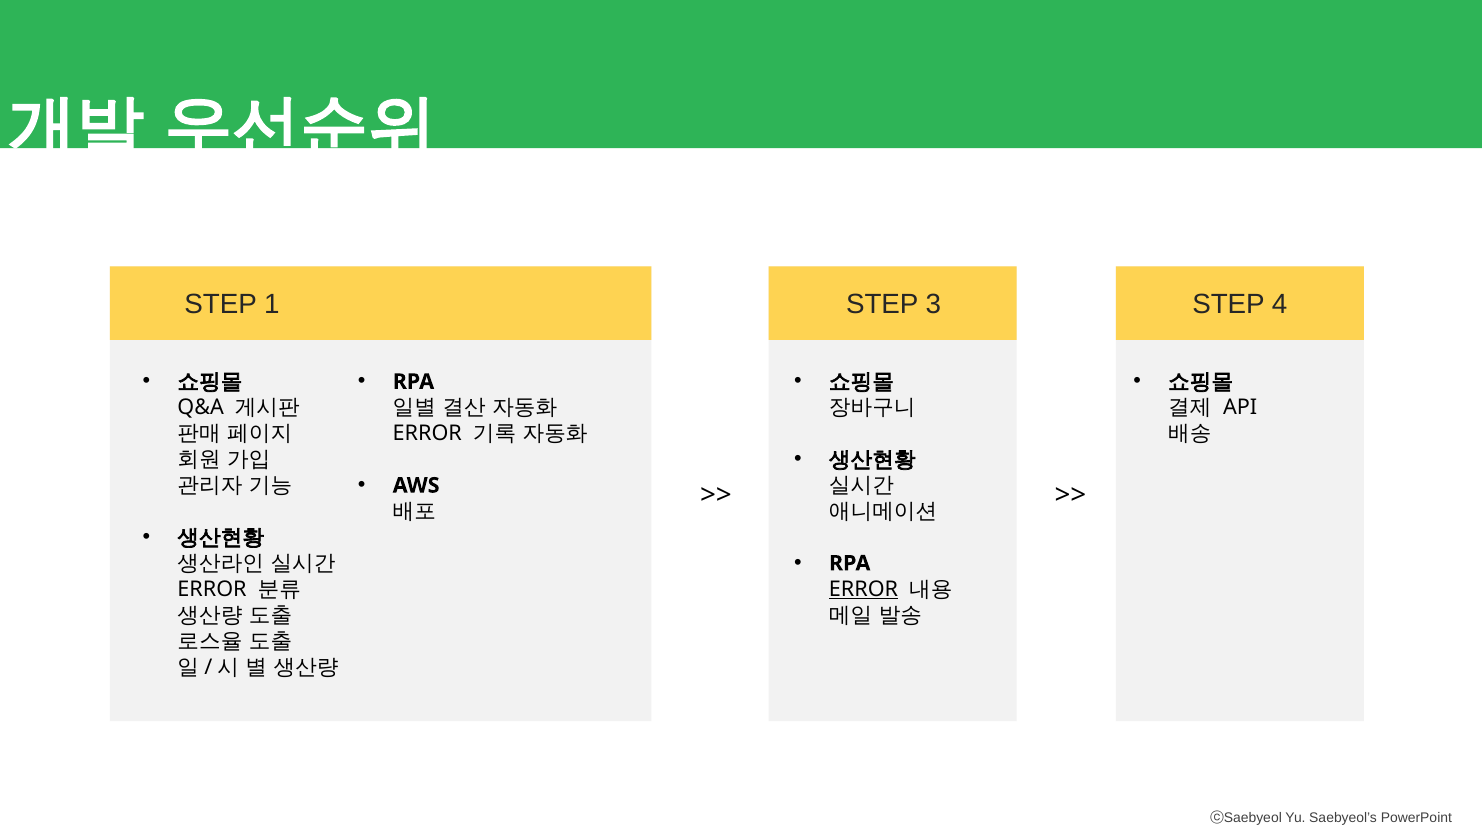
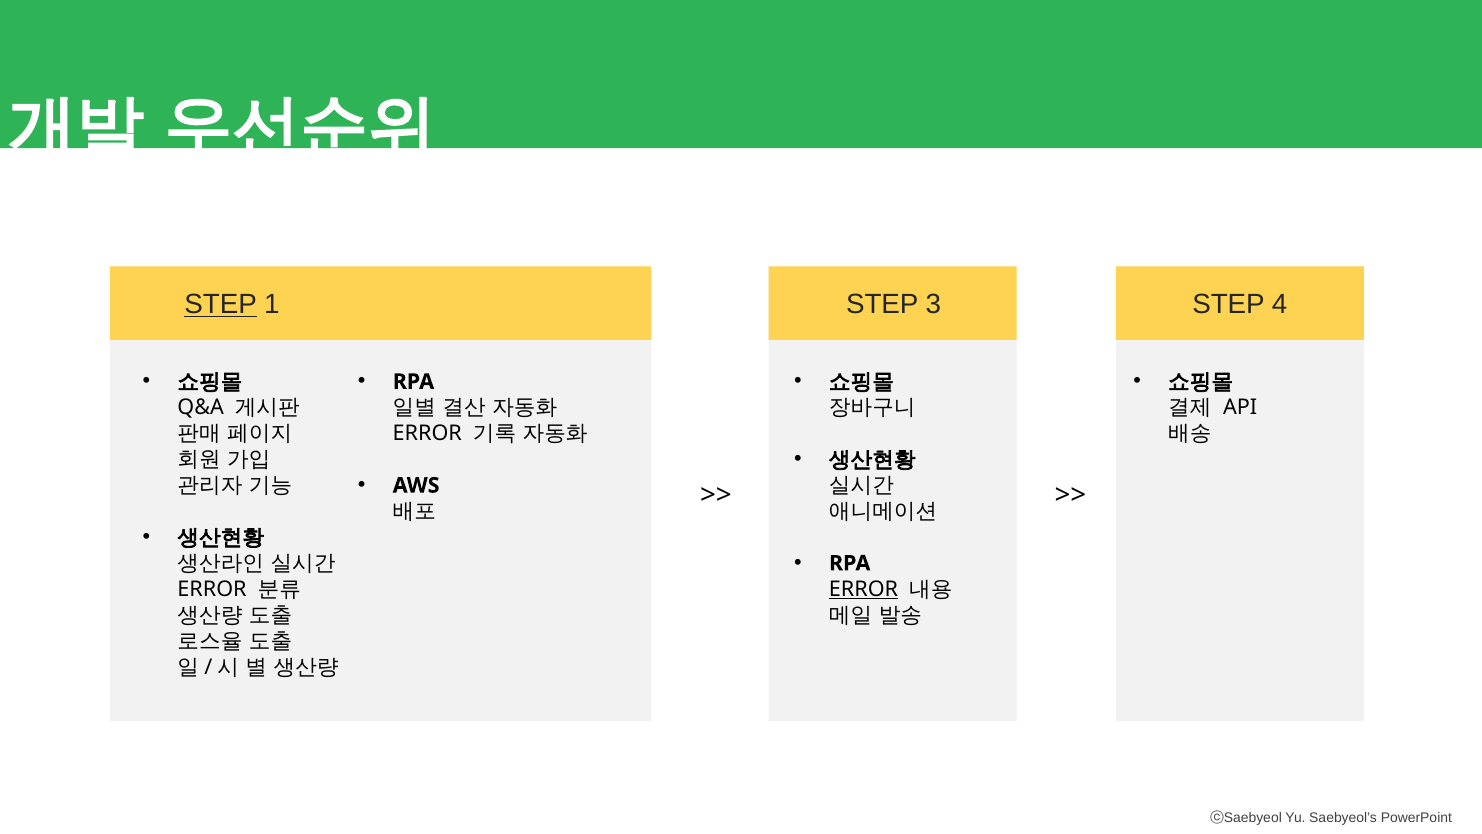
STEP at (221, 304) underline: none -> present
